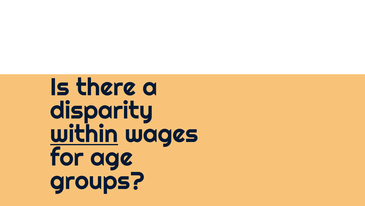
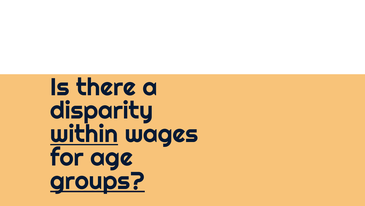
groups underline: none -> present
